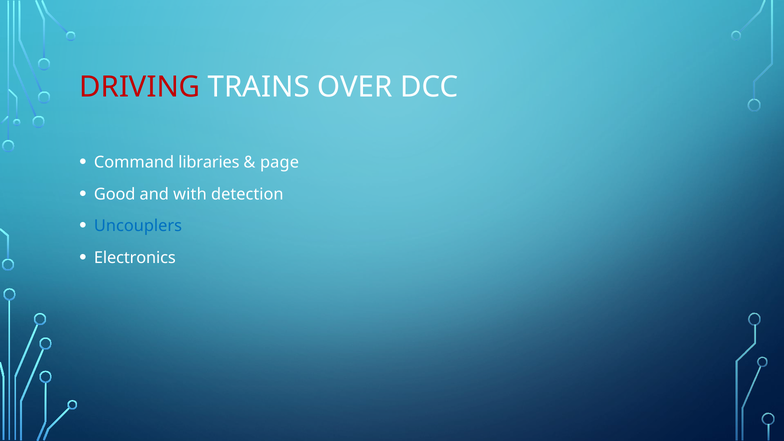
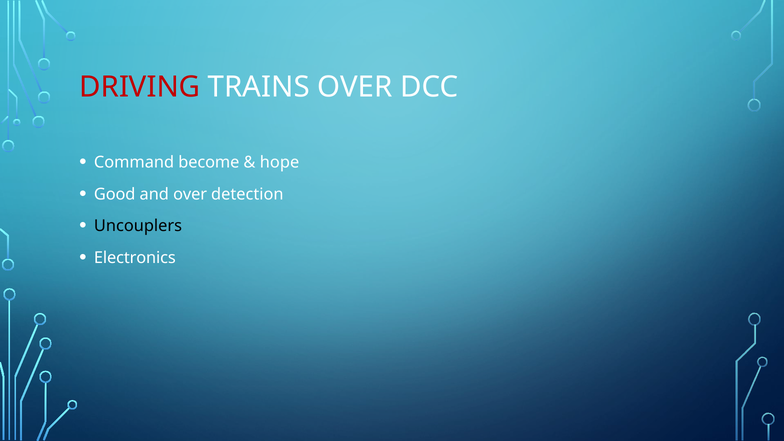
libraries: libraries -> become
page: page -> hope
and with: with -> over
Uncouplers colour: blue -> black
